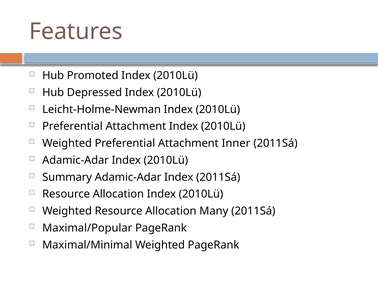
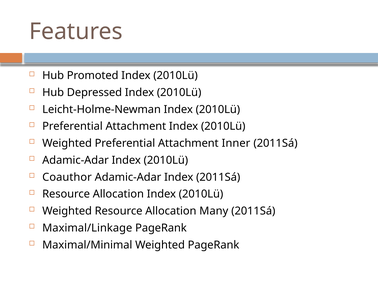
Summary: Summary -> Coauthor
Maximal/Popular: Maximal/Popular -> Maximal/Linkage
